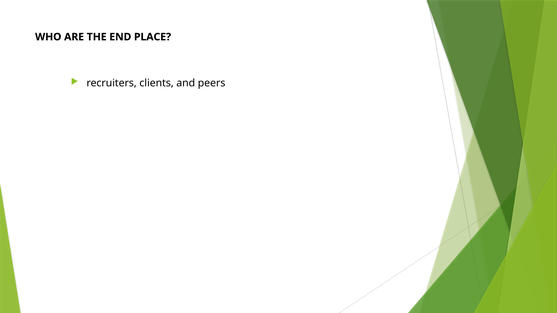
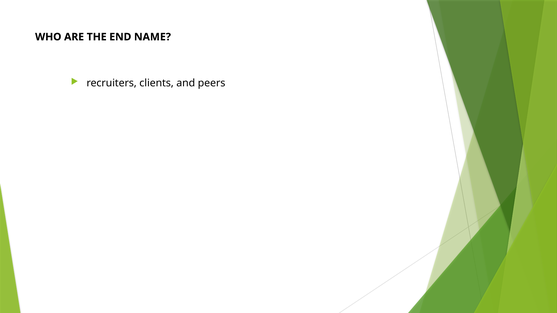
PLACE: PLACE -> NAME
